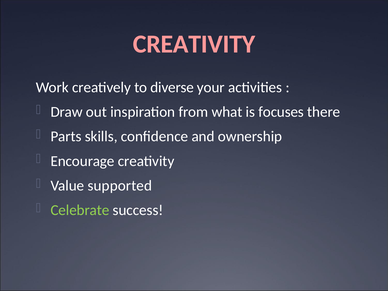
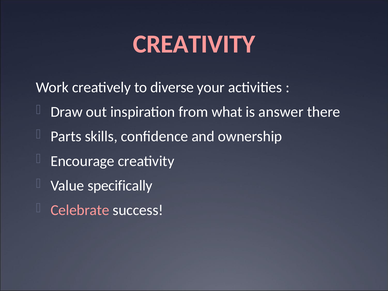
focuses: focuses -> answer
supported: supported -> specifically
Celebrate colour: light green -> pink
